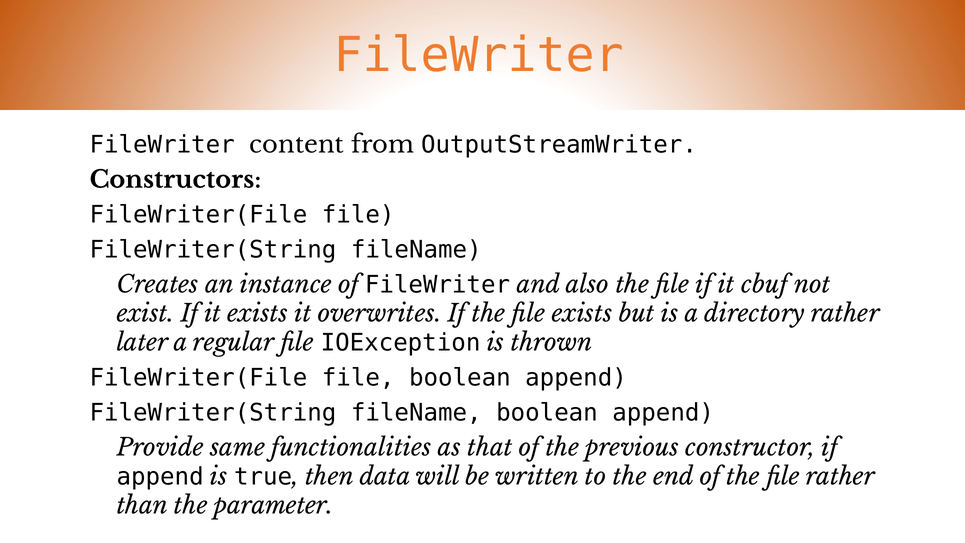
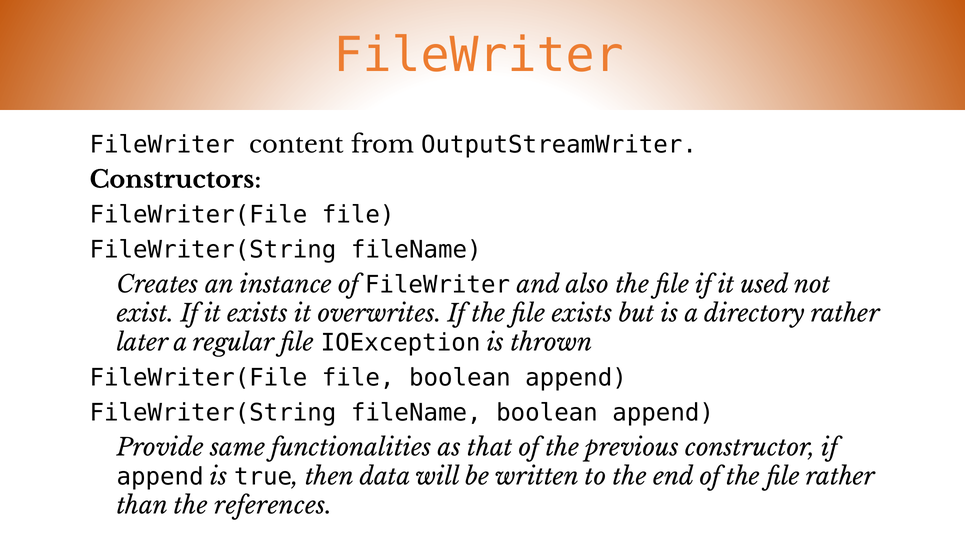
cbuf: cbuf -> used
parameter: parameter -> references
